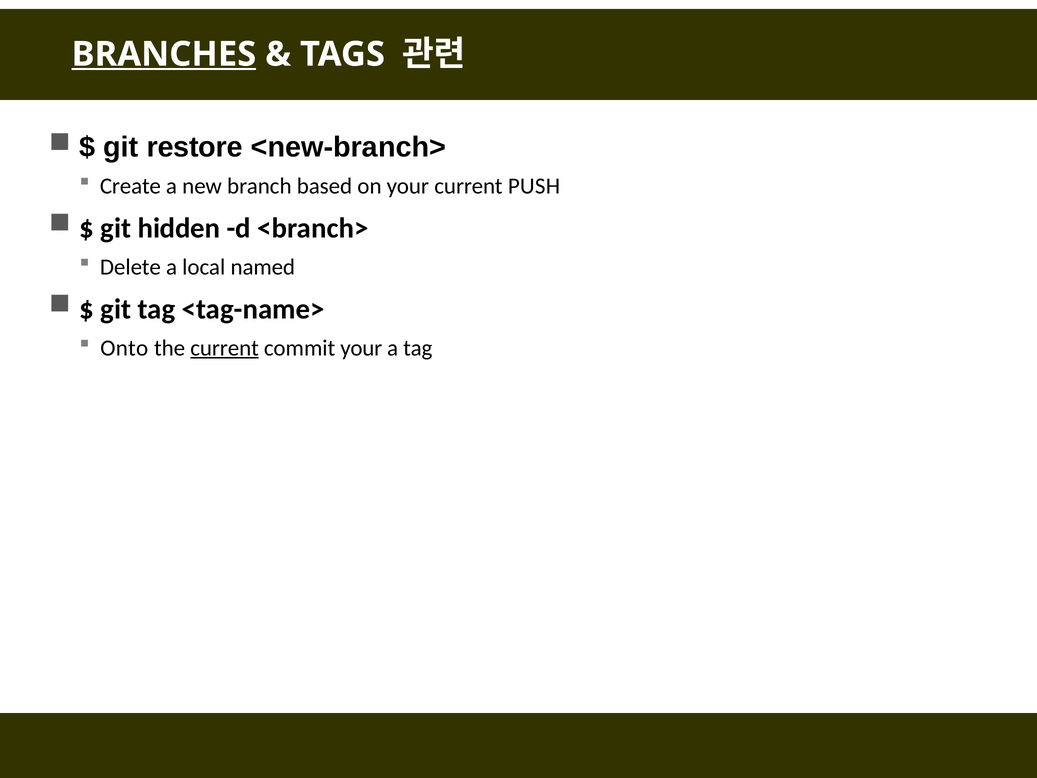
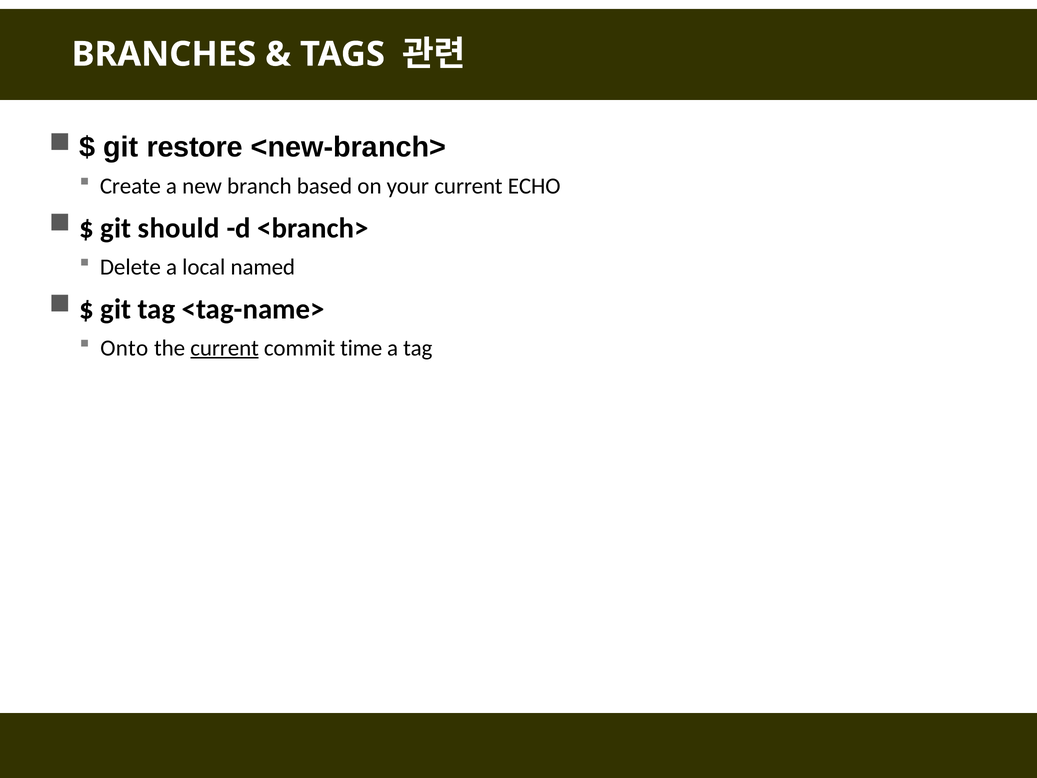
BRANCHES underline: present -> none
PUSH: PUSH -> ECHO
hidden: hidden -> should
commit your: your -> time
